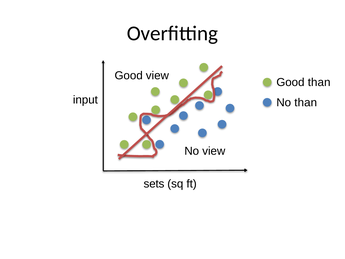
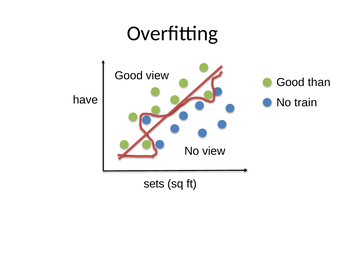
input: input -> have
No than: than -> train
